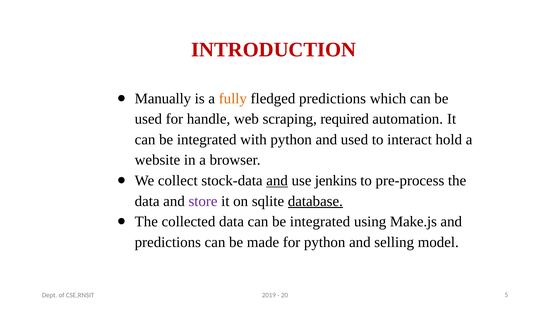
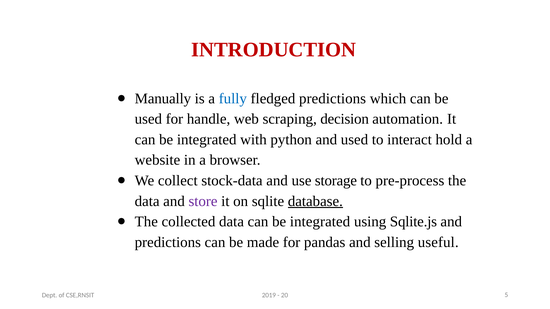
fully colour: orange -> blue
required: required -> decision
and at (277, 181) underline: present -> none
jenkins: jenkins -> storage
Make.js: Make.js -> Sqlite.js
for python: python -> pandas
model: model -> useful
